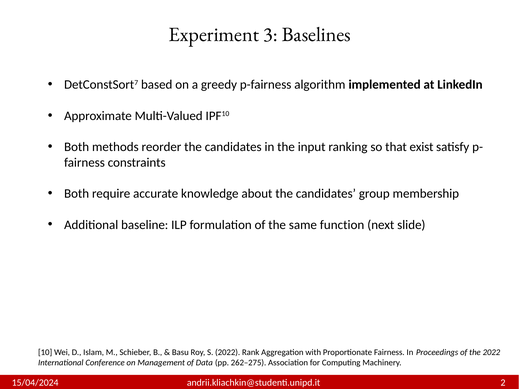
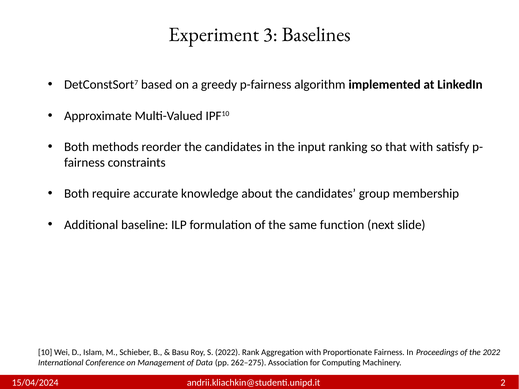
that exist: exist -> with
